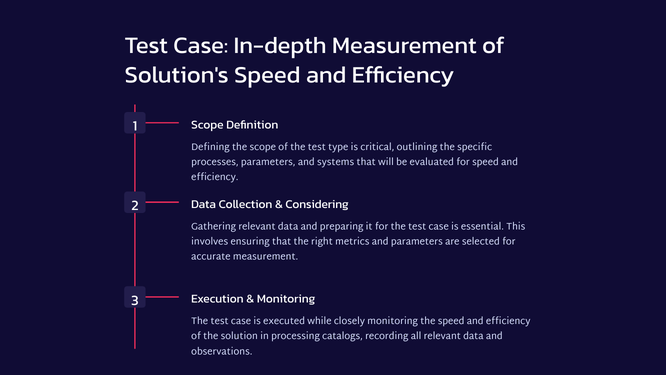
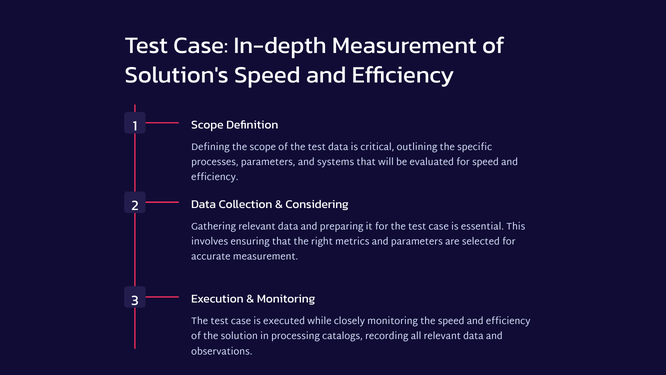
test type: type -> data
